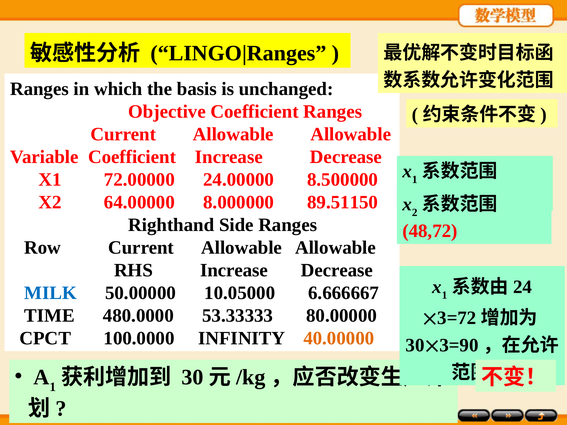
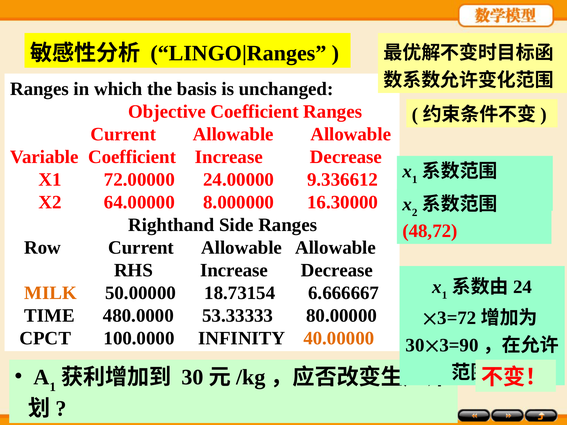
8.500000: 8.500000 -> 9.336612
89.51150: 89.51150 -> 16.30000
MILK colour: blue -> orange
10.05000: 10.05000 -> 18.73154
